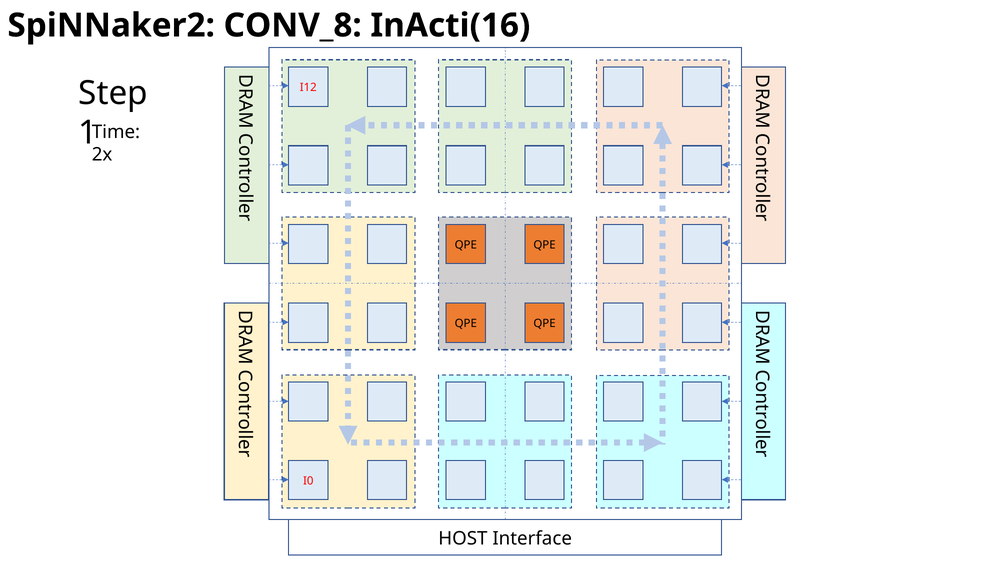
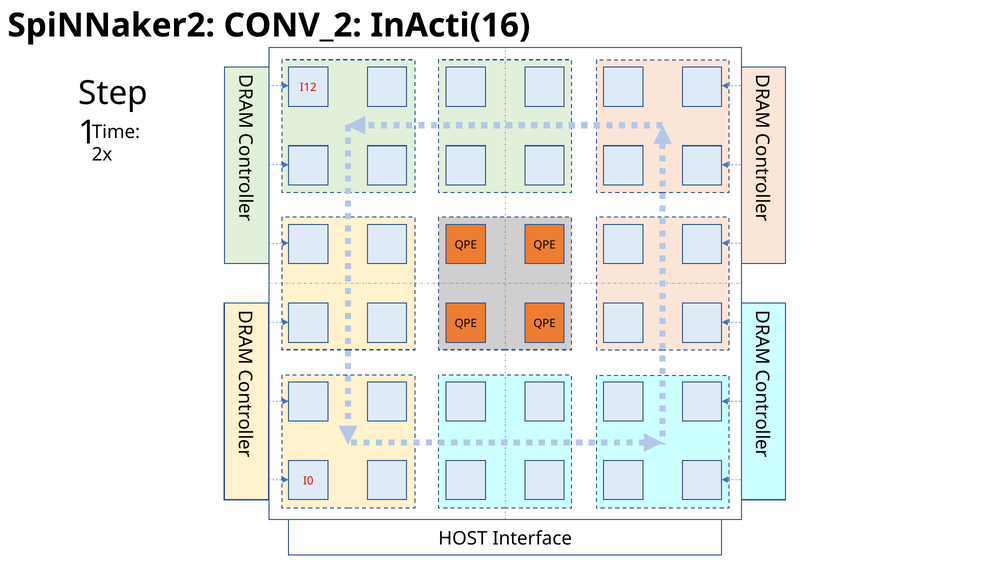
CONV_8: CONV_8 -> CONV_2
